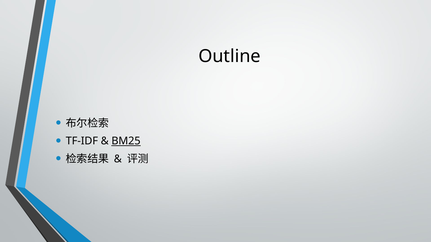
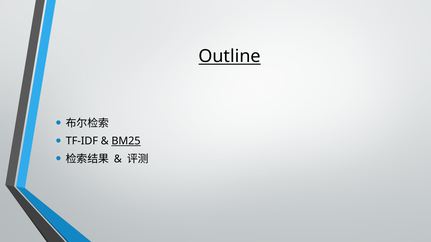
Outline underline: none -> present
